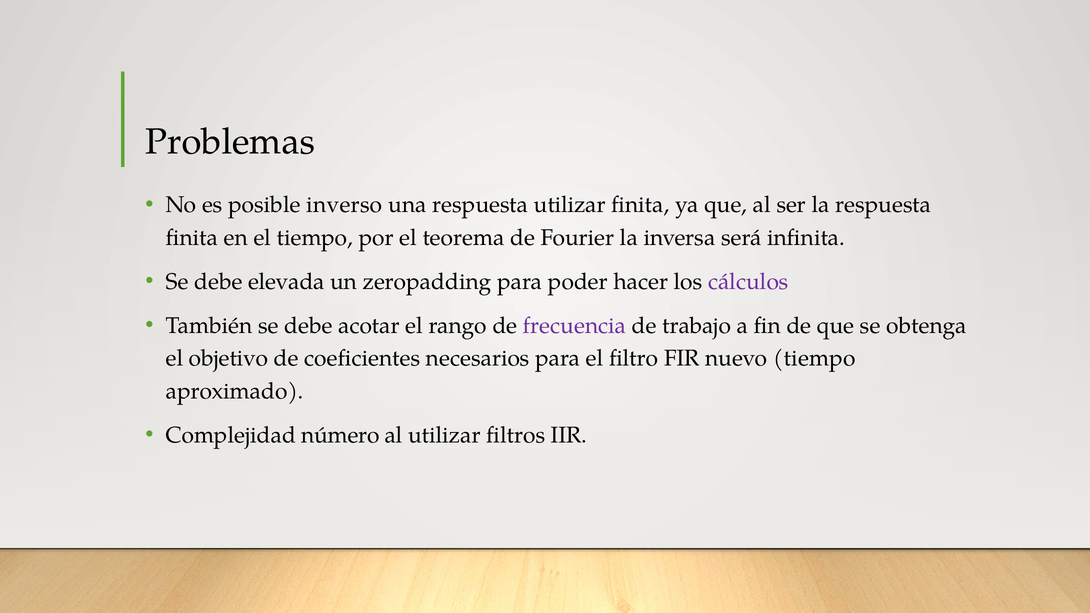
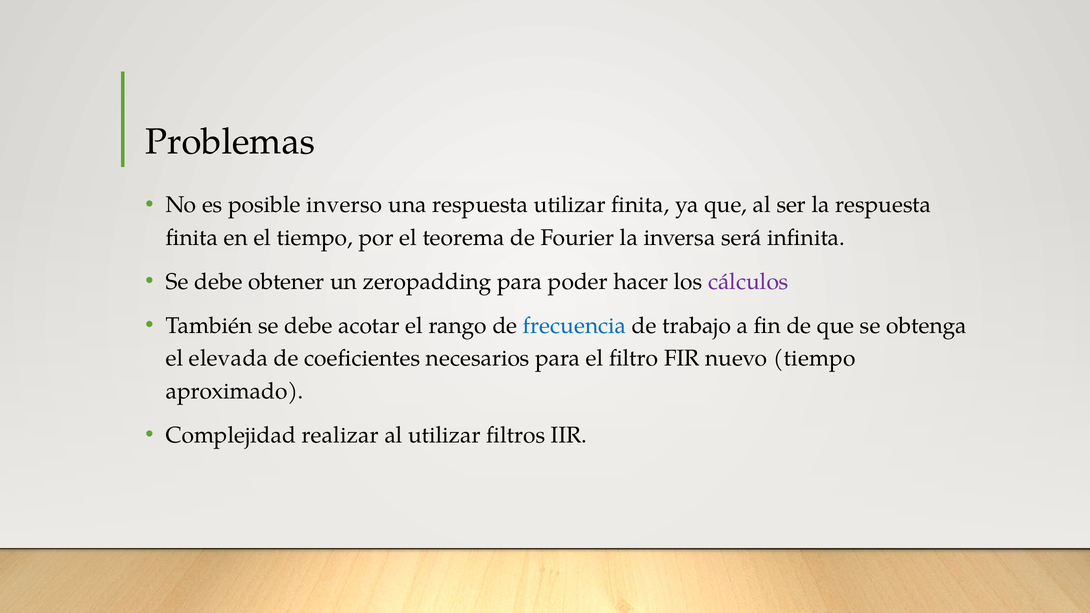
elevada: elevada -> obtener
frecuencia colour: purple -> blue
objetivo: objetivo -> elevada
número: número -> realizar
